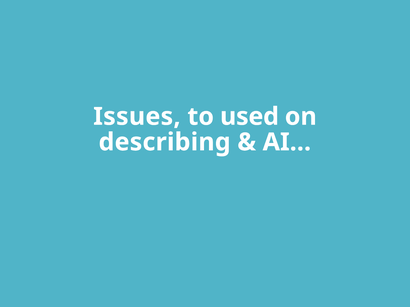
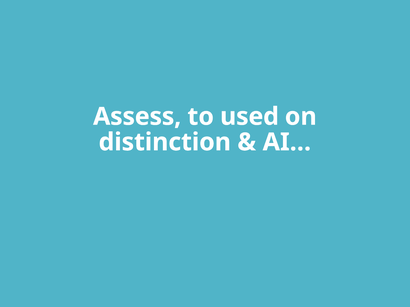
Issues: Issues -> Assess
describing: describing -> distinction
